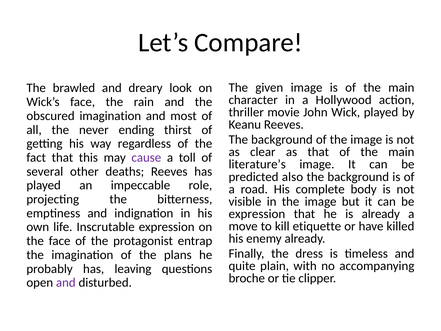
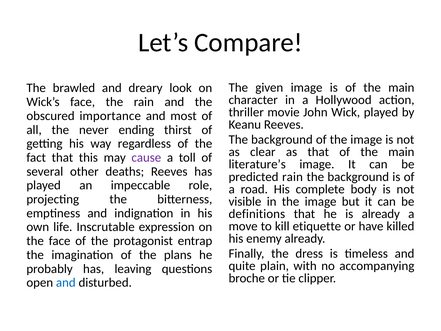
obscured imagination: imagination -> importance
predicted also: also -> rain
expression at (257, 214): expression -> definitions
and at (66, 282) colour: purple -> blue
